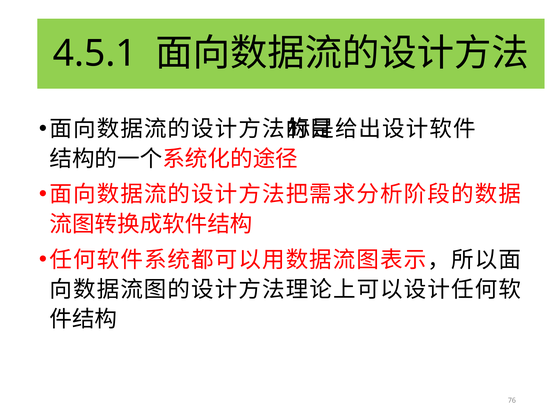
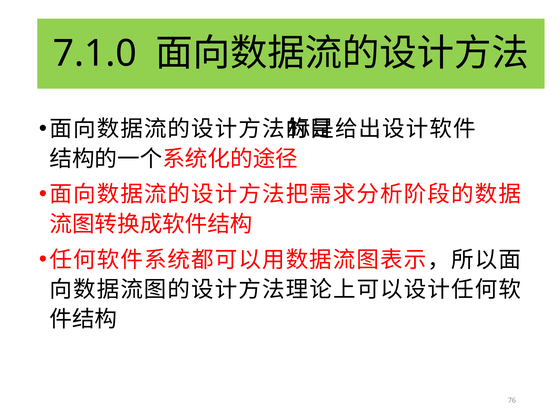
4.5.1: 4.5.1 -> 7.1.0
